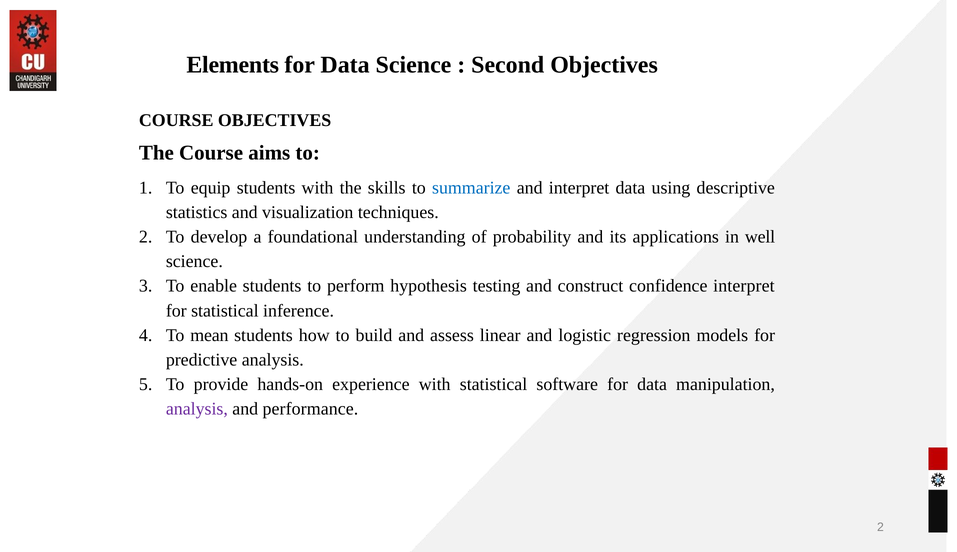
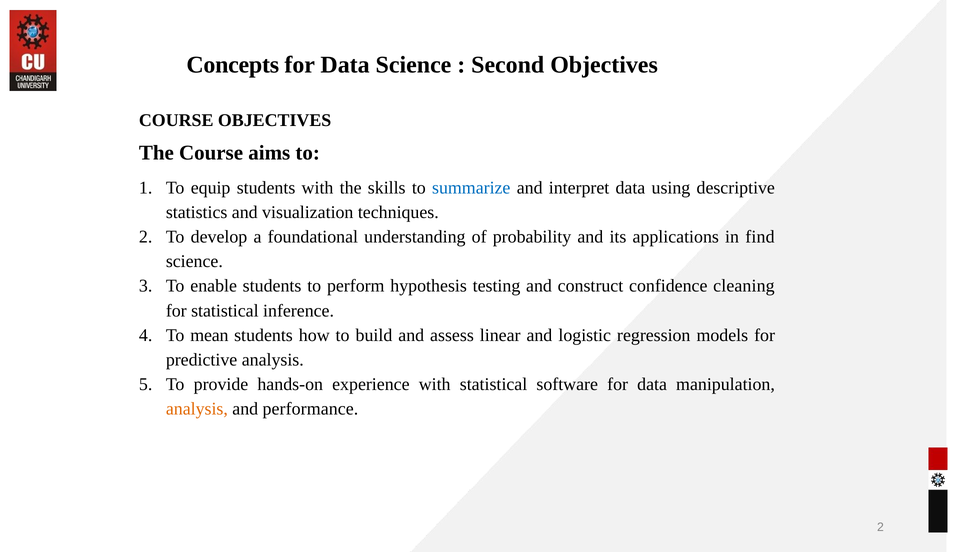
Elements: Elements -> Concepts
well: well -> find
confidence interpret: interpret -> cleaning
analysis at (197, 409) colour: purple -> orange
